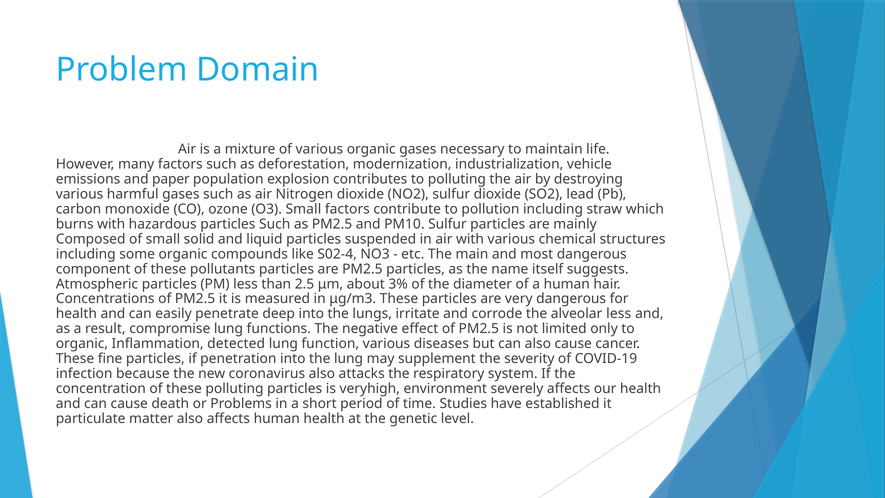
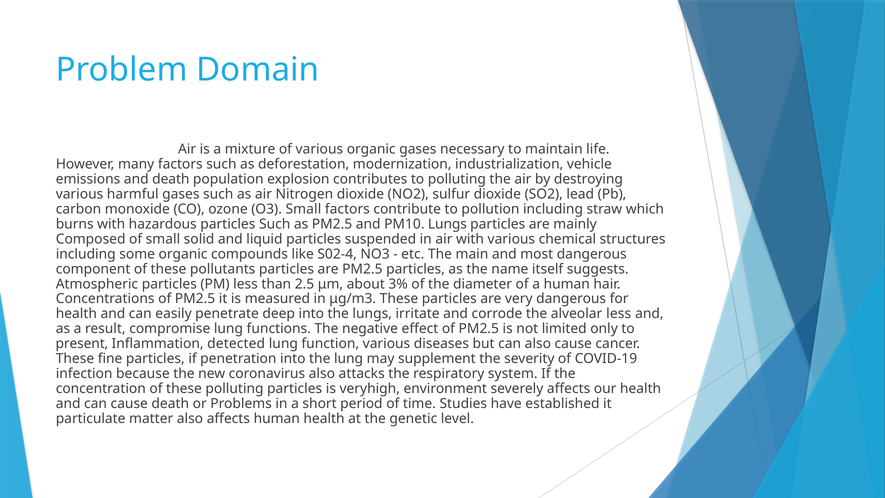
and paper: paper -> death
PM10 Sulfur: Sulfur -> Lungs
organic at (82, 344): organic -> present
